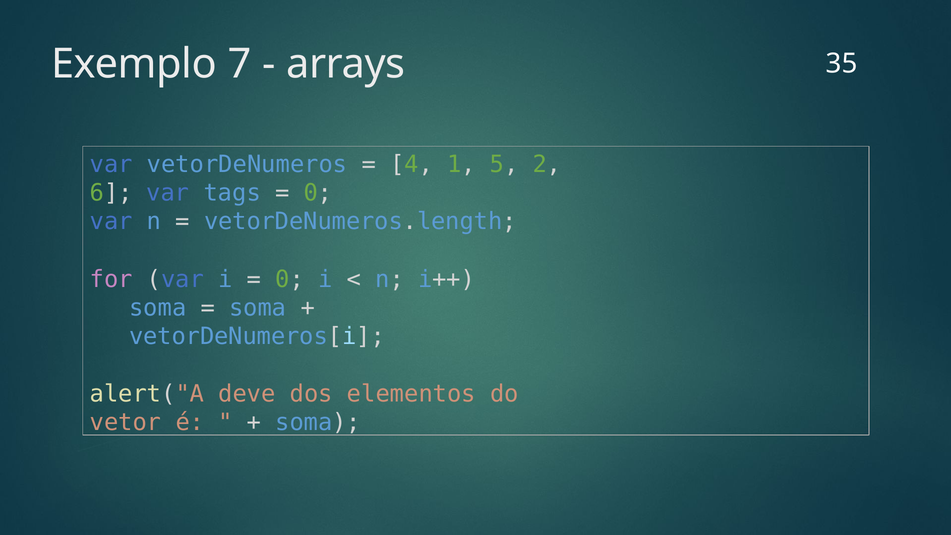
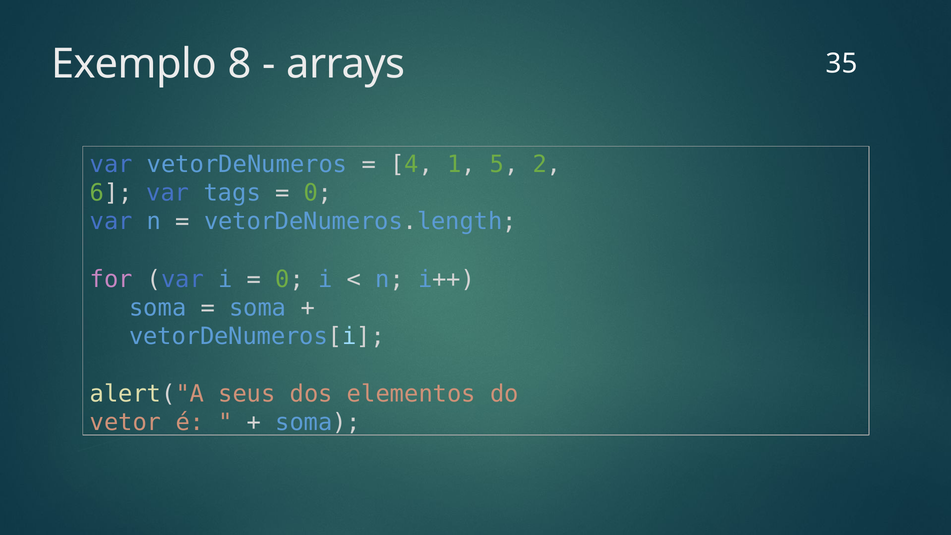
7: 7 -> 8
deve: deve -> seus
